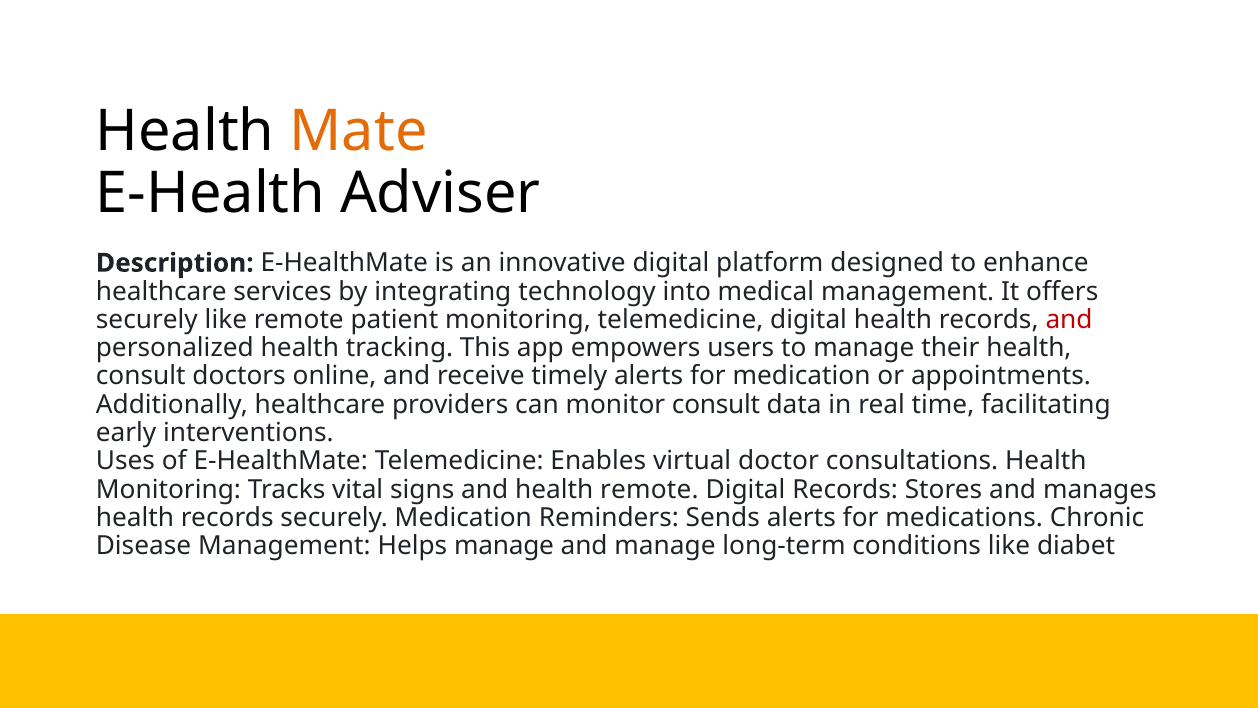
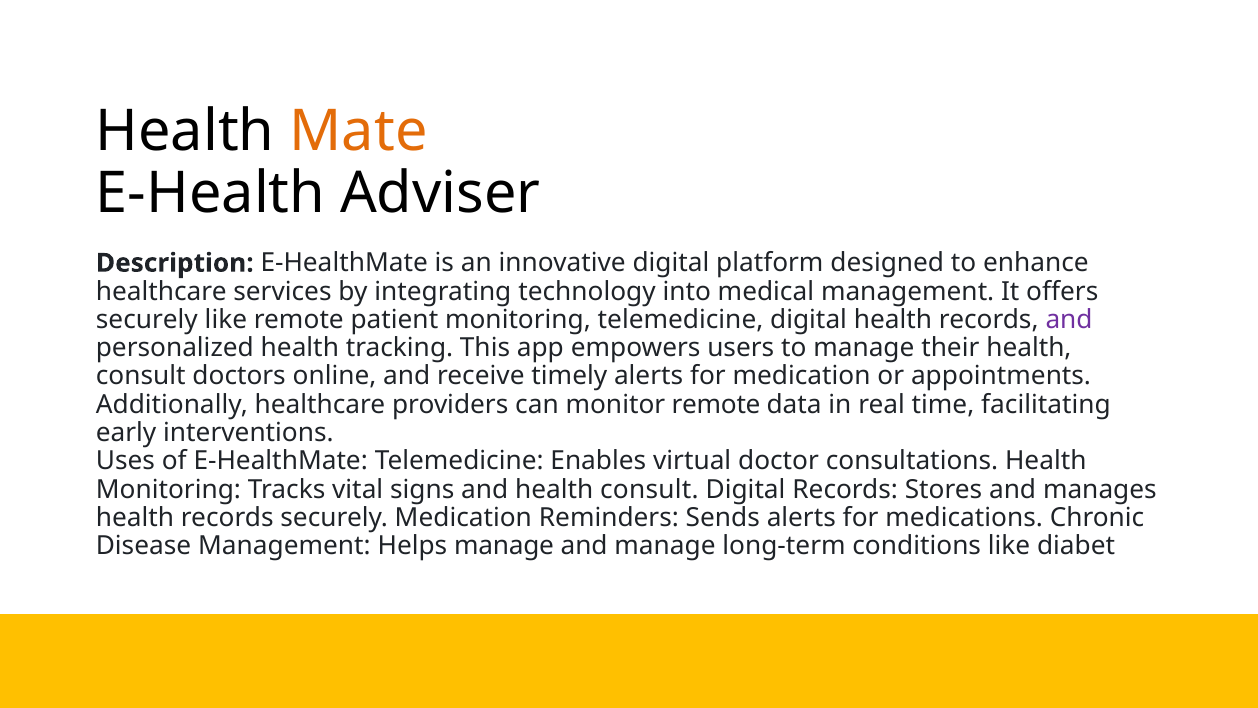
and at (1069, 320) colour: red -> purple
monitor consult: consult -> remote
and health remote: remote -> consult
